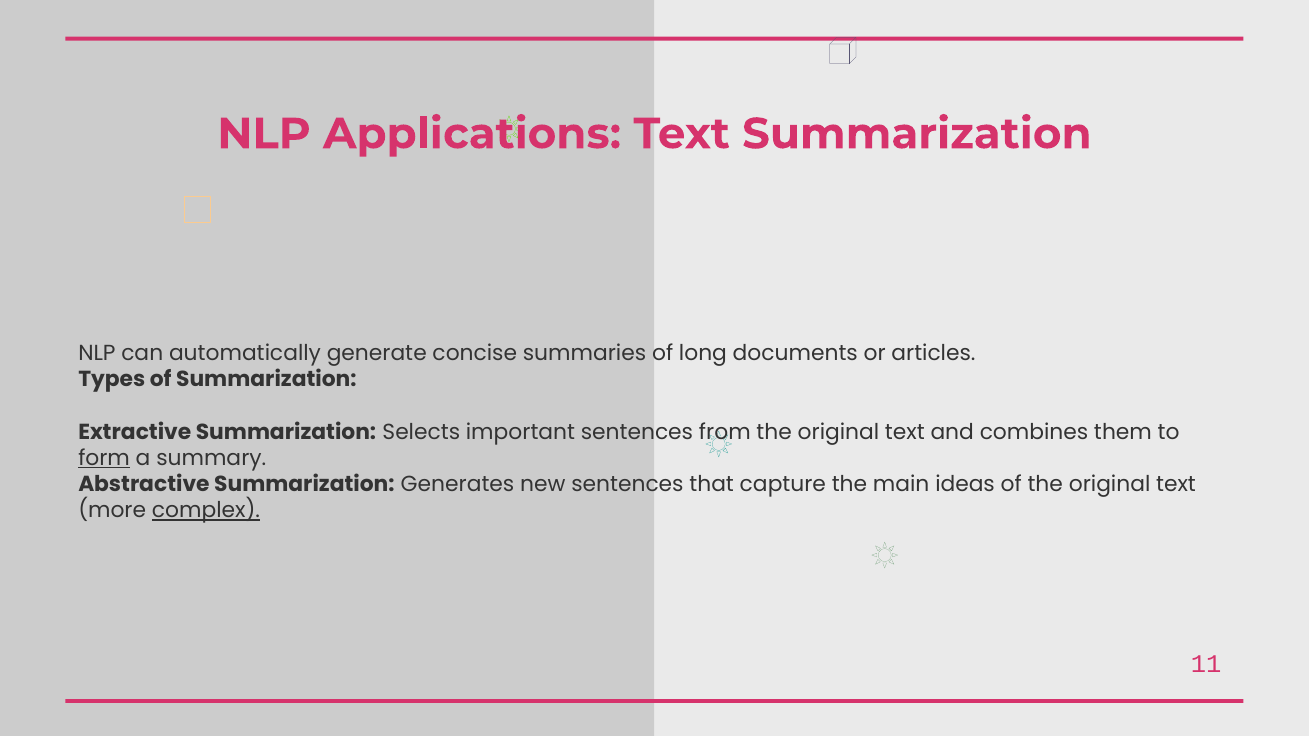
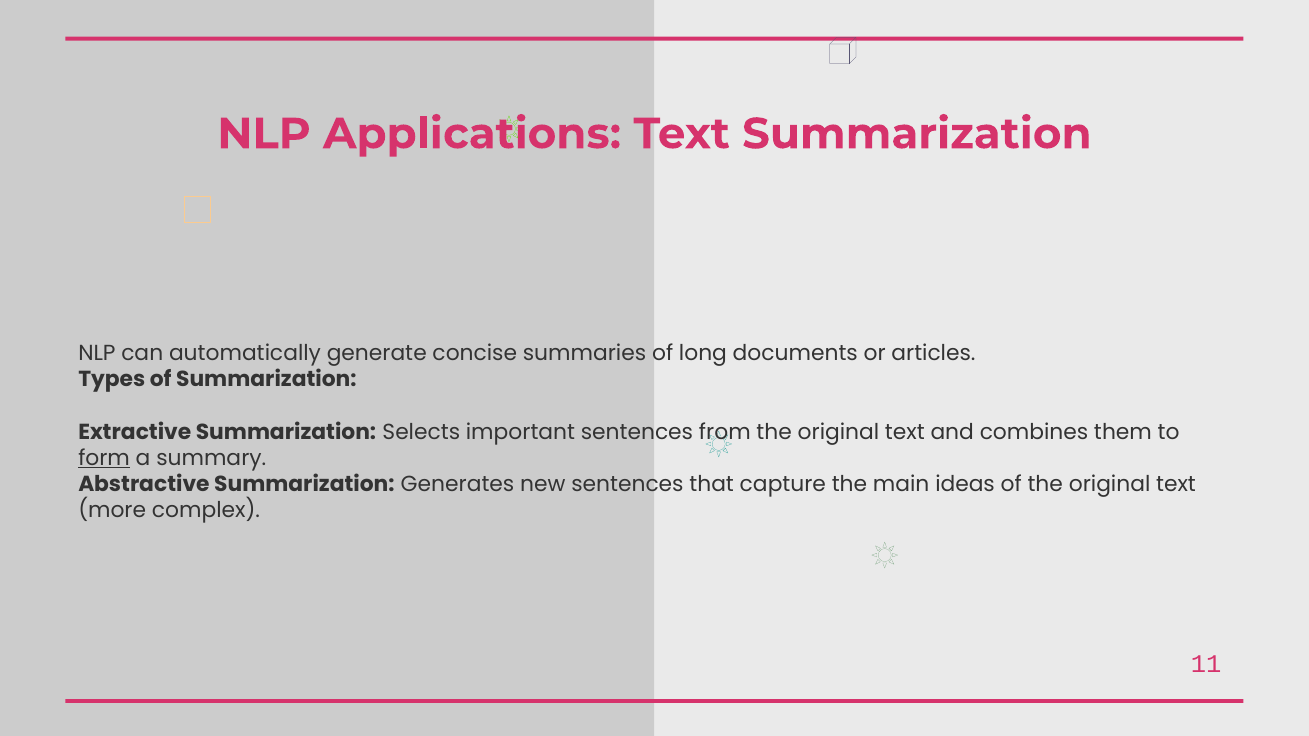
complex underline: present -> none
